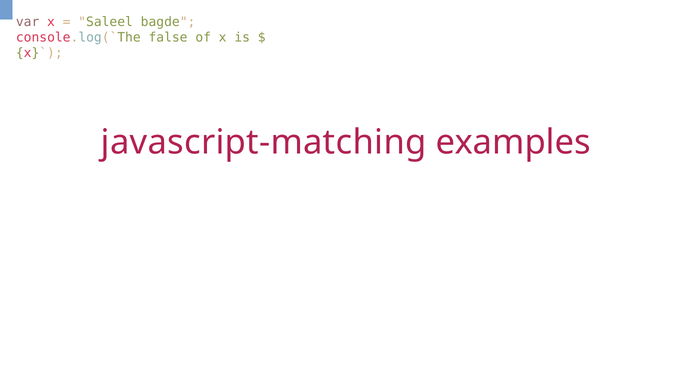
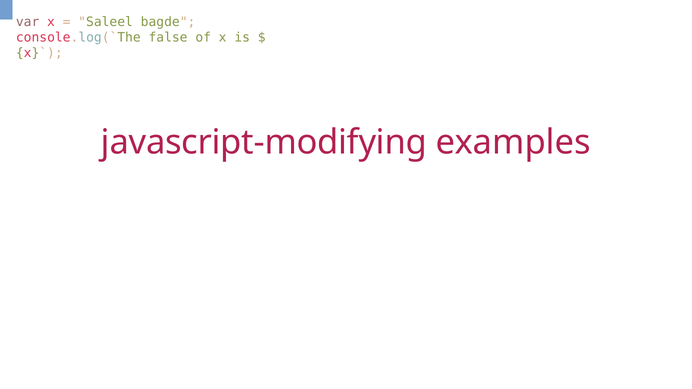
javascript-matching: javascript-matching -> javascript-modifying
